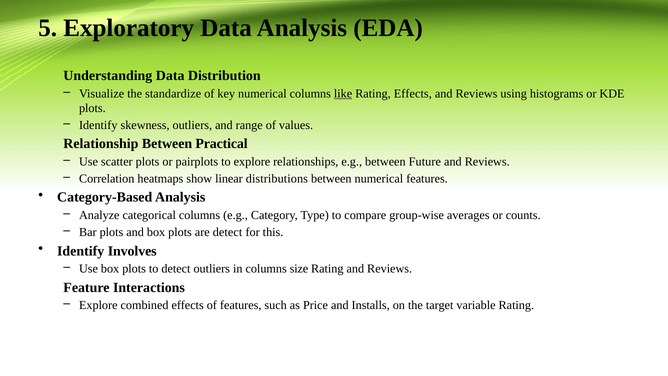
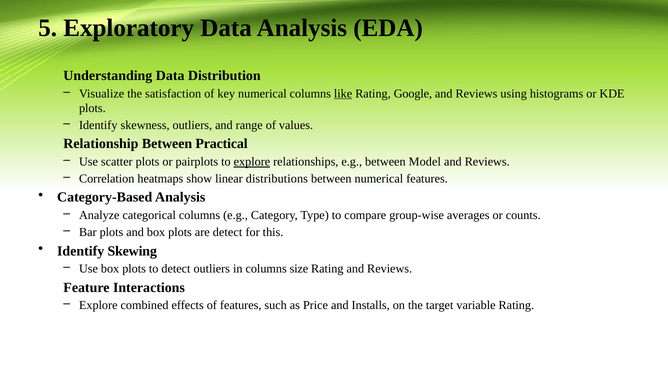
standardize: standardize -> satisfaction
Rating Effects: Effects -> Google
explore at (252, 162) underline: none -> present
Future: Future -> Model
Involves: Involves -> Skewing
